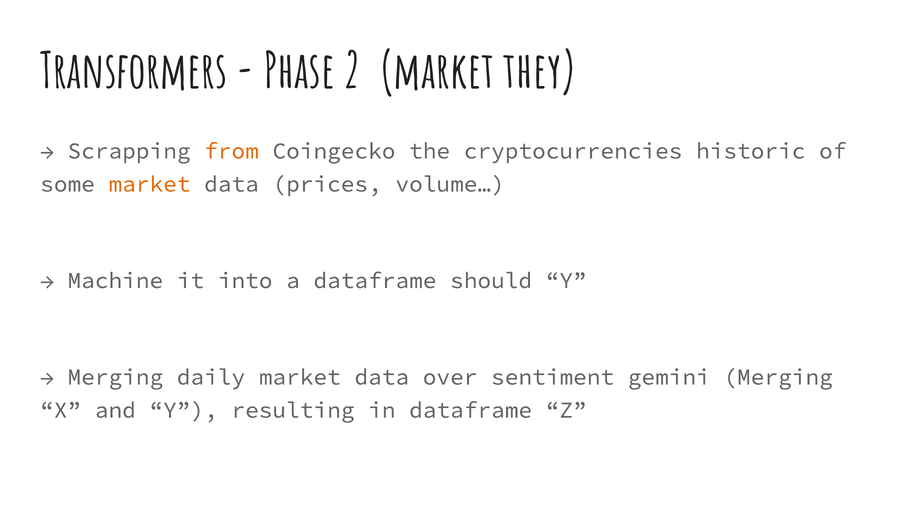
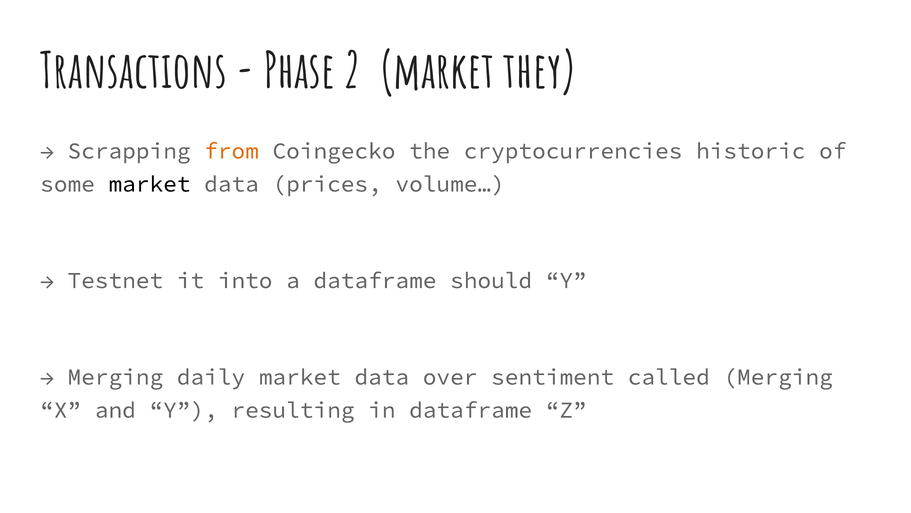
Transformers: Transformers -> Transactions
market at (149, 184) colour: orange -> black
Machine: Machine -> Testnet
gemini: gemini -> called
